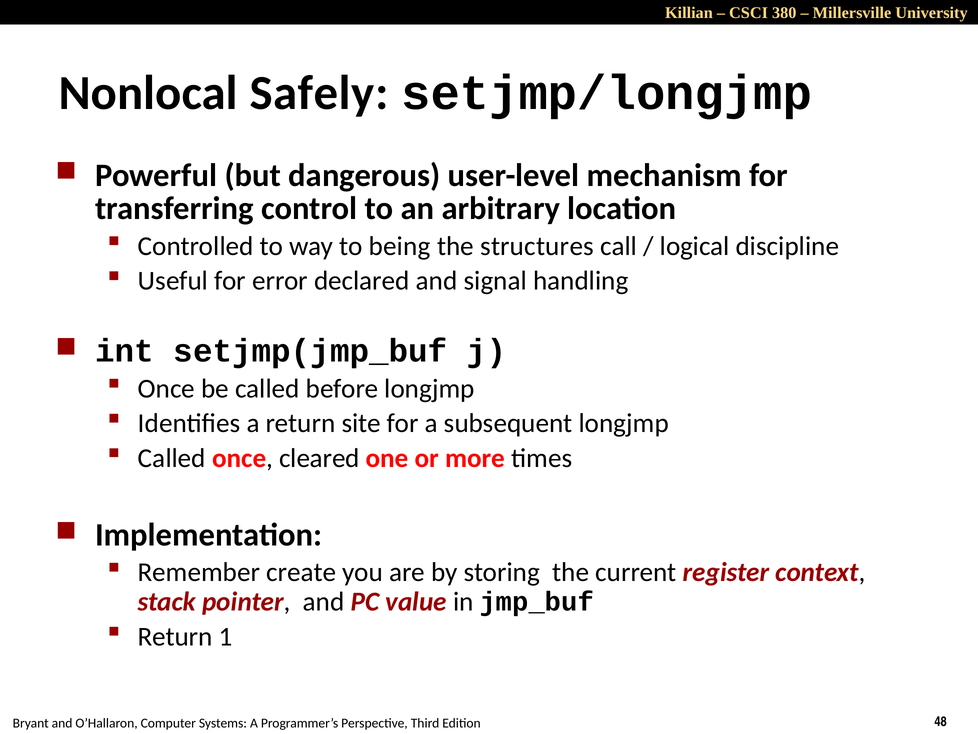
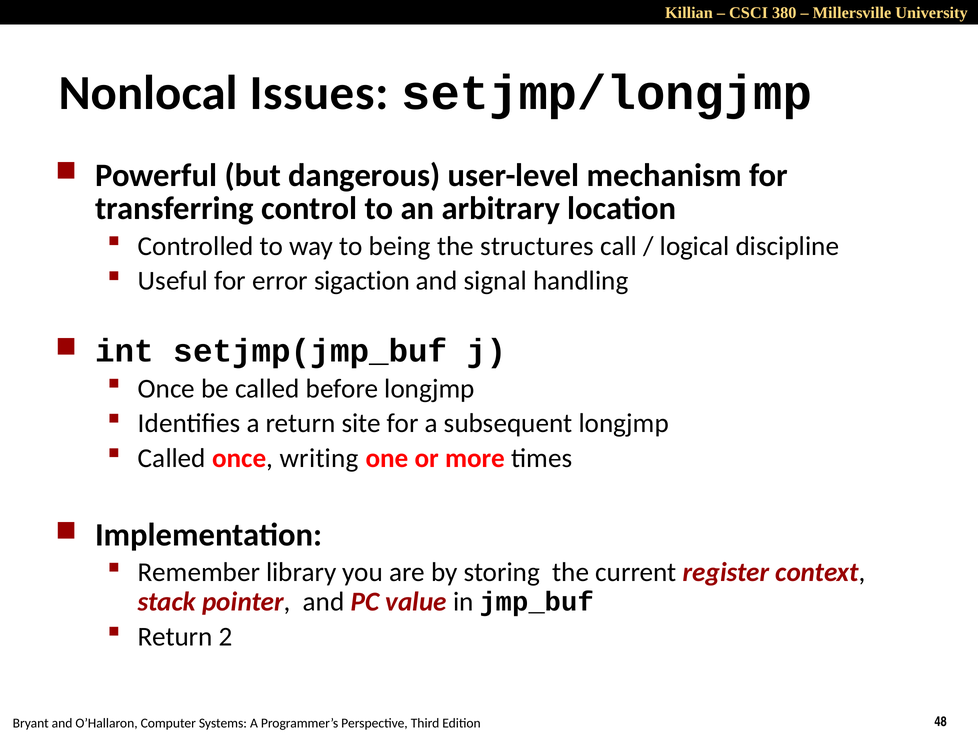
Safely: Safely -> Issues
declared: declared -> sigaction
cleared: cleared -> writing
create: create -> library
1: 1 -> 2
